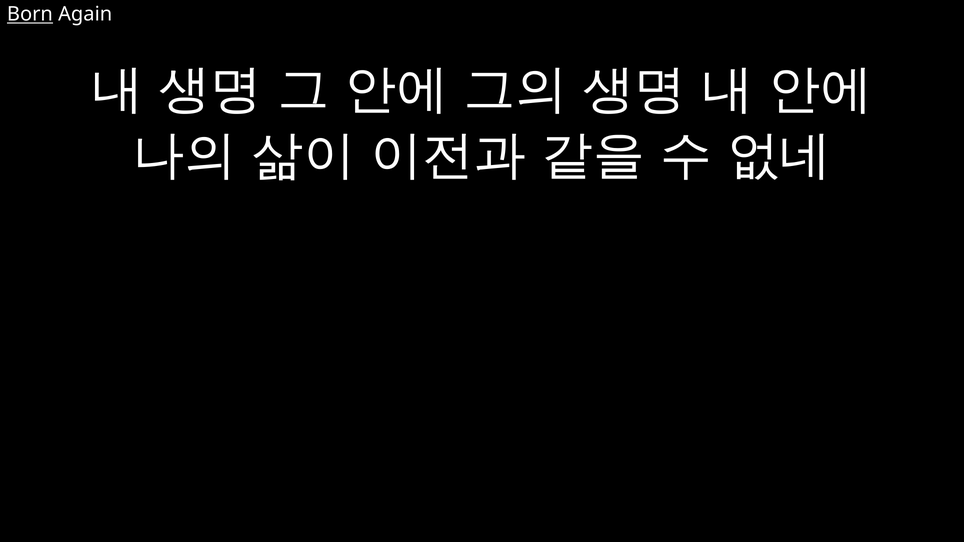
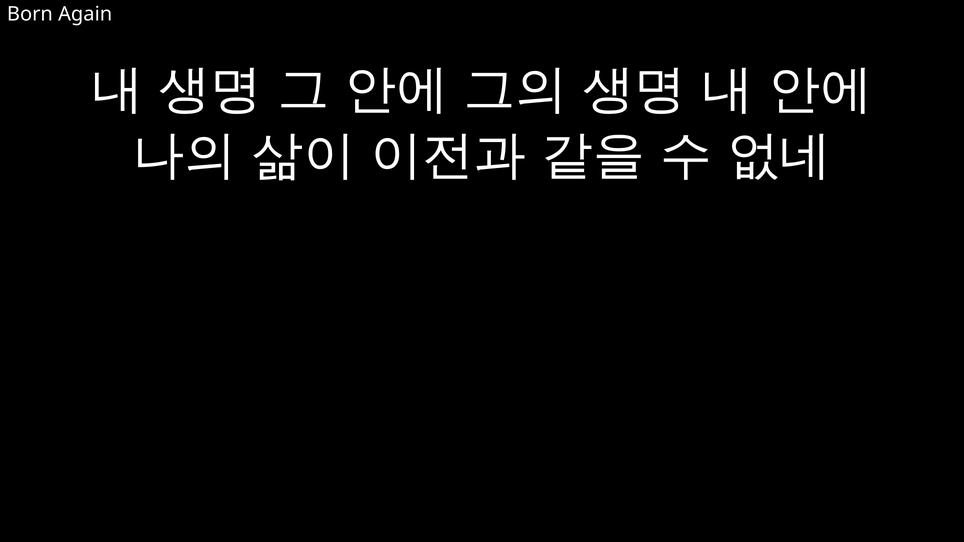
Born underline: present -> none
